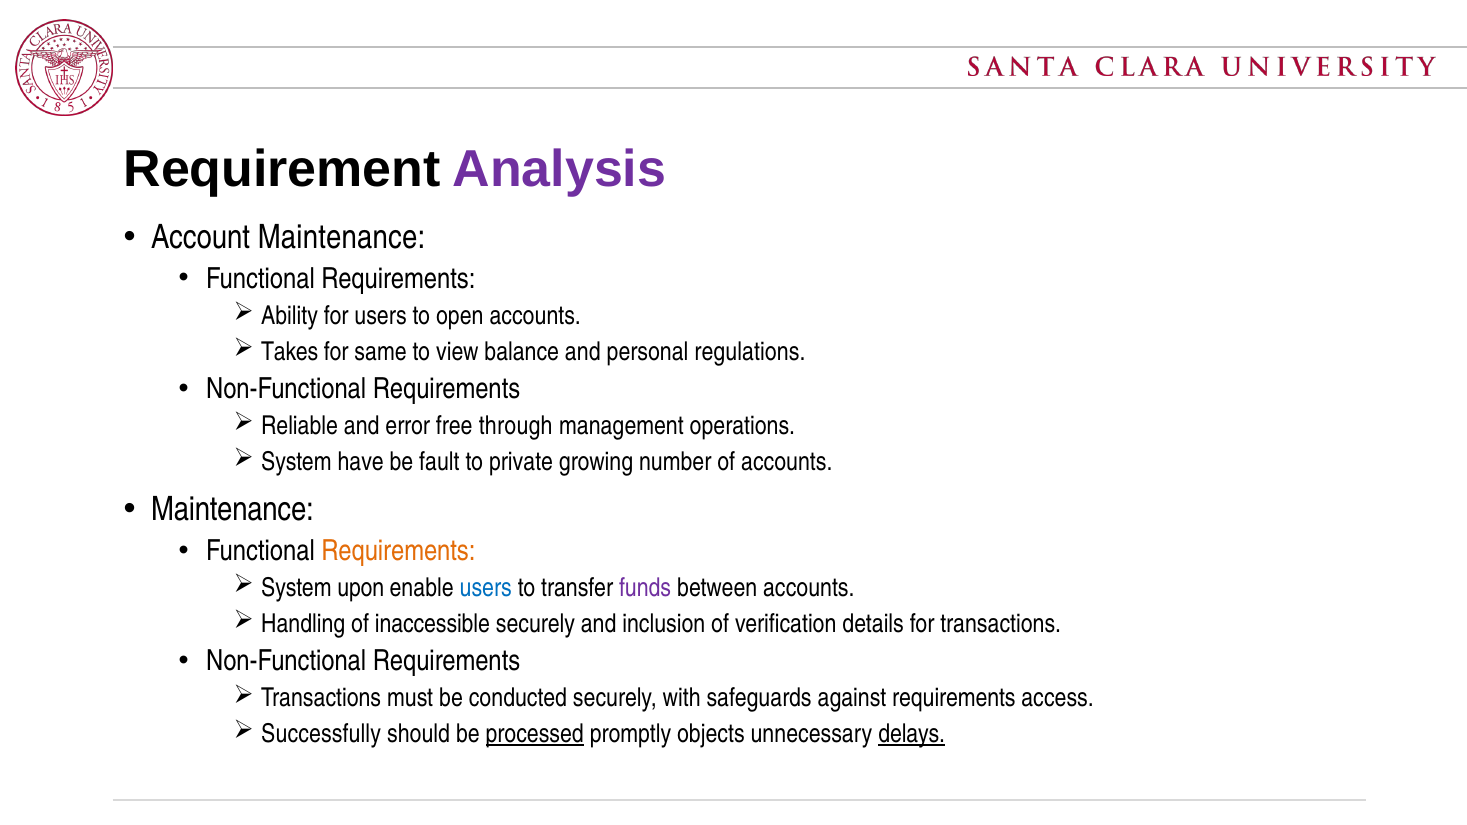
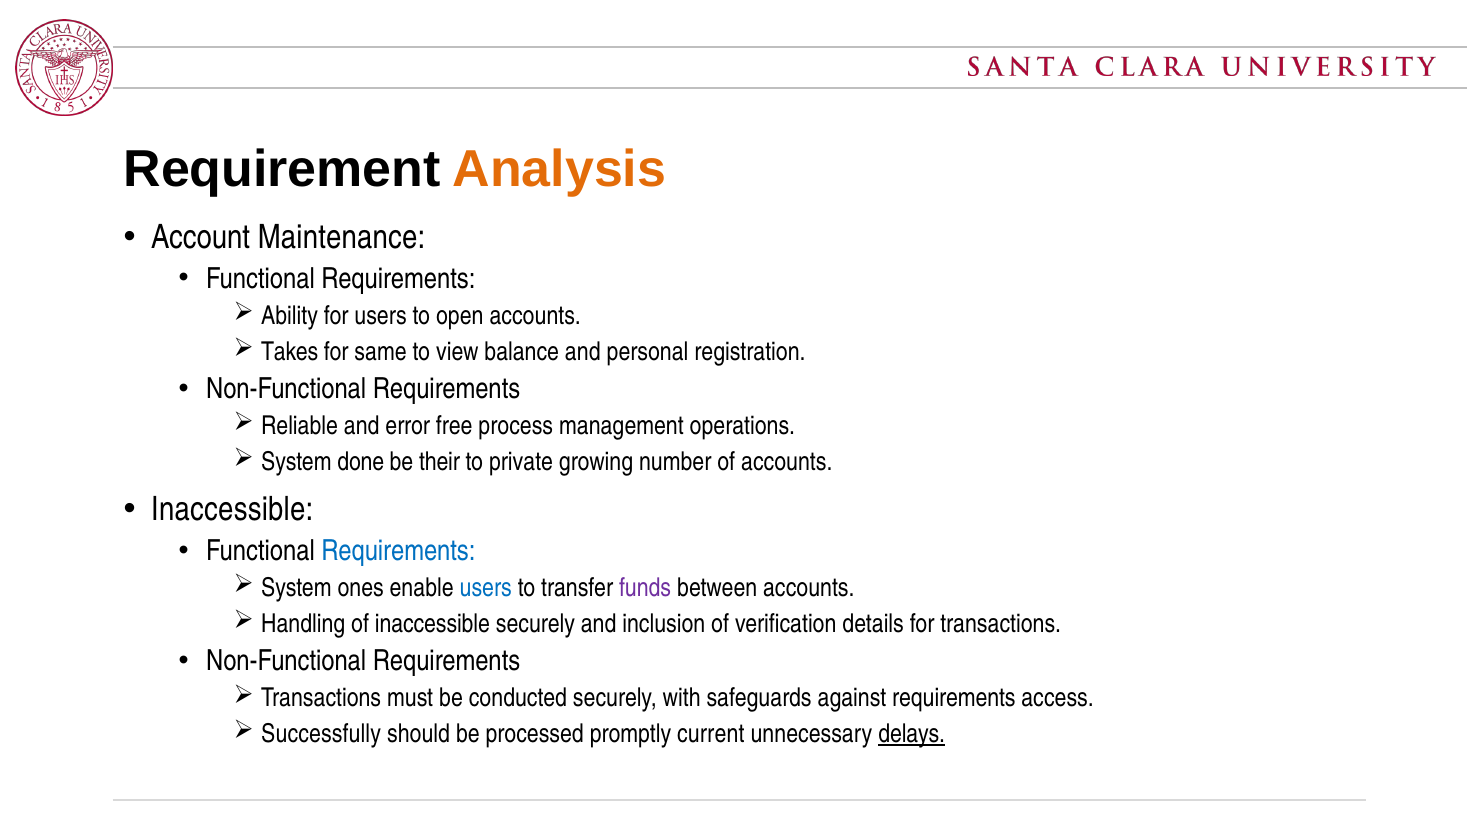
Analysis colour: purple -> orange
regulations: regulations -> registration
through: through -> process
have: have -> done
fault: fault -> their
Maintenance at (232, 509): Maintenance -> Inaccessible
Requirements at (398, 551) colour: orange -> blue
upon: upon -> ones
processed underline: present -> none
objects: objects -> current
